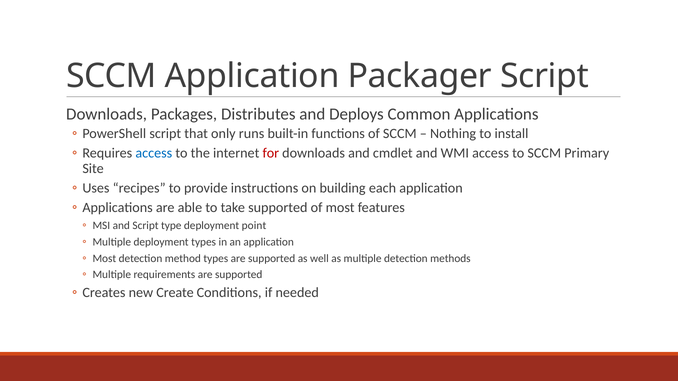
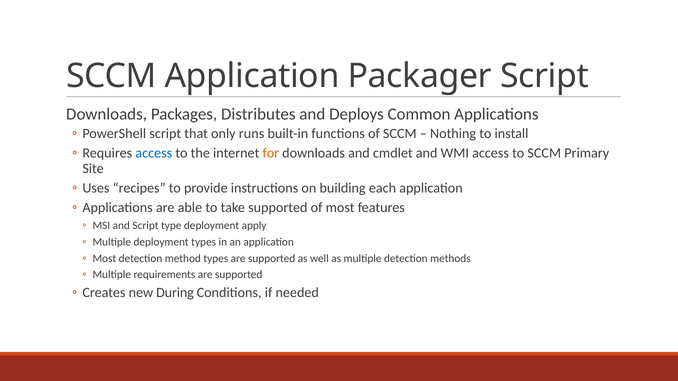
for colour: red -> orange
point: point -> apply
Create: Create -> During
